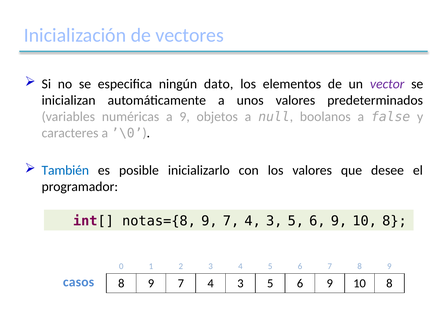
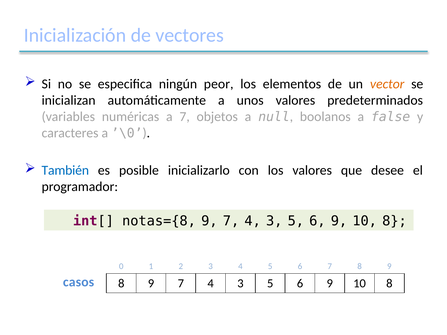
dato: dato -> peor
vector colour: purple -> orange
a 9: 9 -> 7
